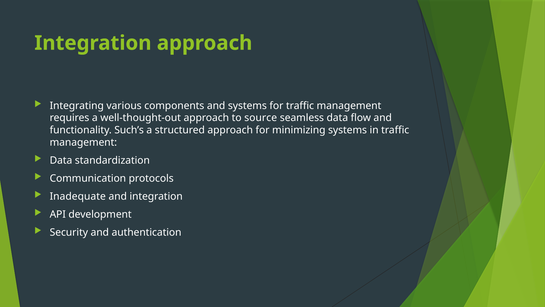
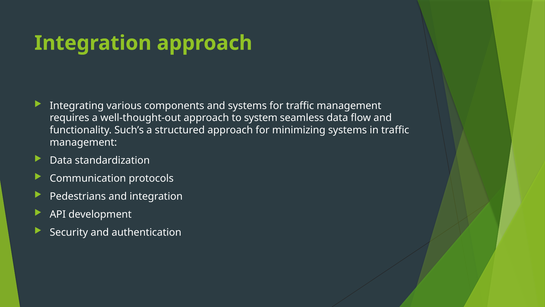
source: source -> system
Inadequate: Inadequate -> Pedestrians
